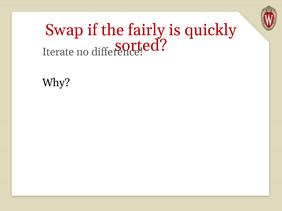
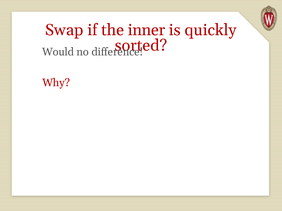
fairly: fairly -> inner
Iterate: Iterate -> Would
Why colour: black -> red
